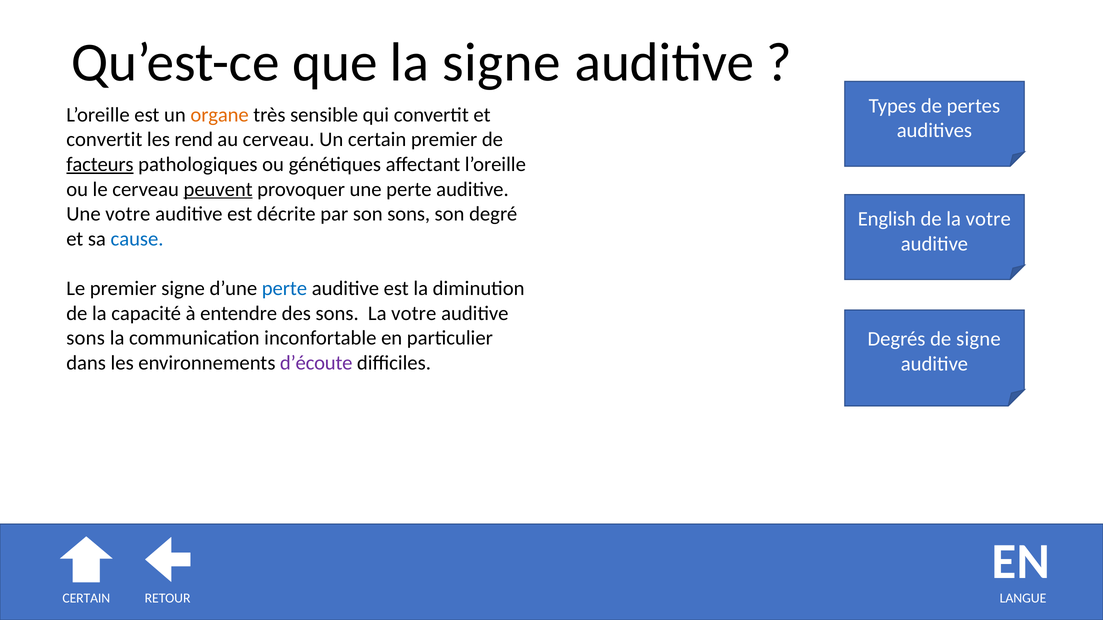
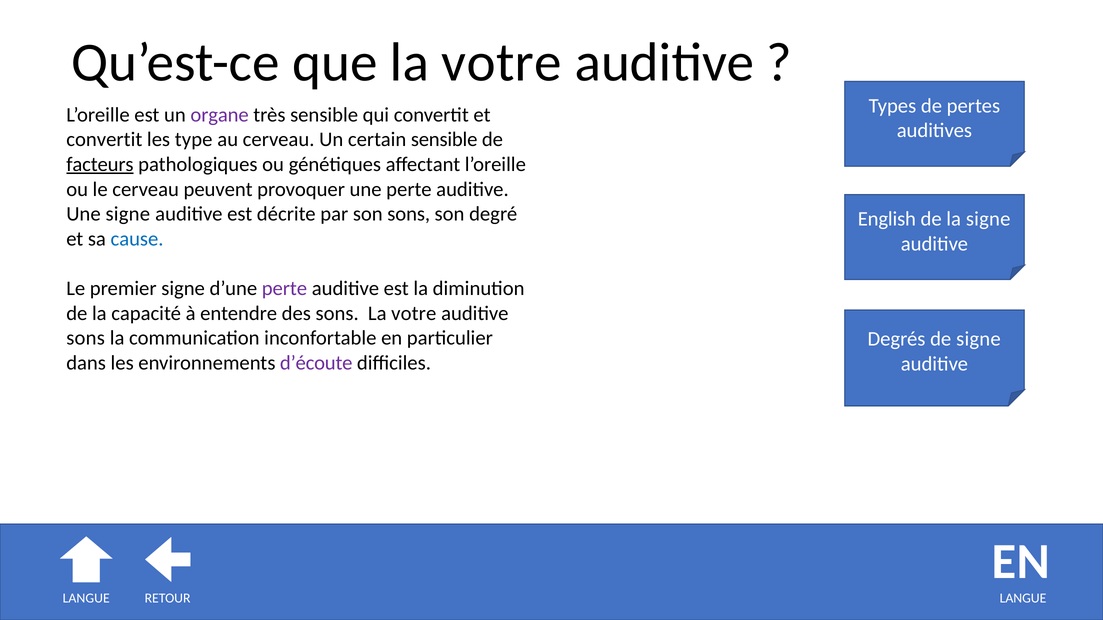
que la signe: signe -> votre
organe colour: orange -> purple
rend: rend -> type
certain premier: premier -> sensible
peuvent underline: present -> none
Une votre: votre -> signe
de la votre: votre -> signe
perte at (284, 289) colour: blue -> purple
CERTAIN at (86, 599): CERTAIN -> LANGUE
